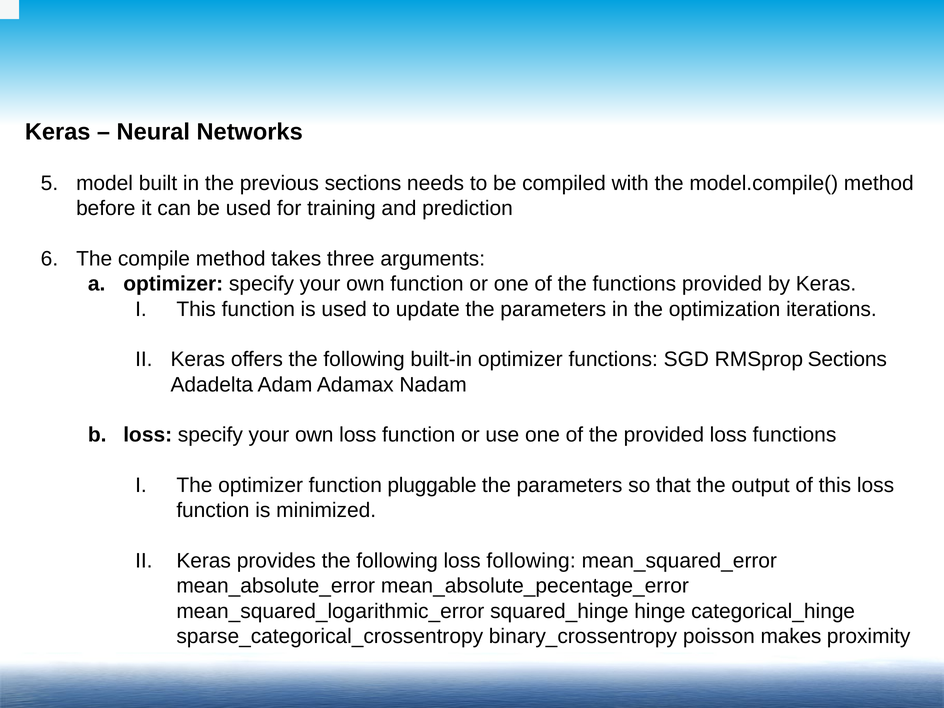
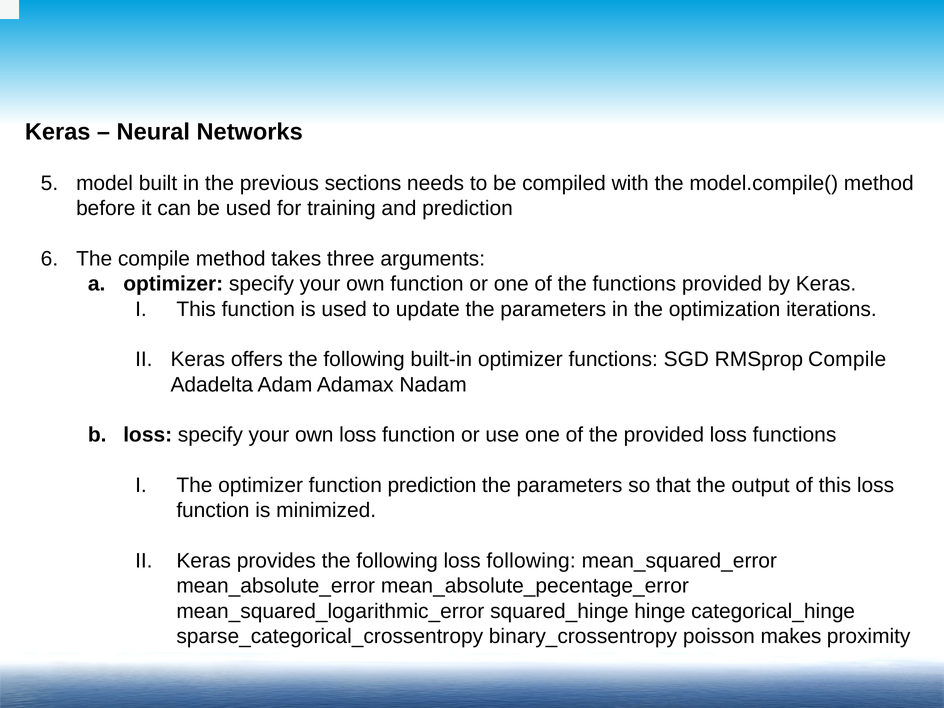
RMSprop Sections: Sections -> Compile
function pluggable: pluggable -> prediction
